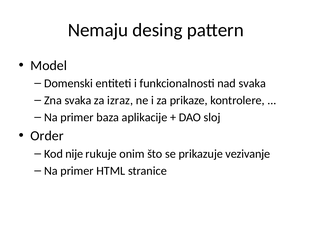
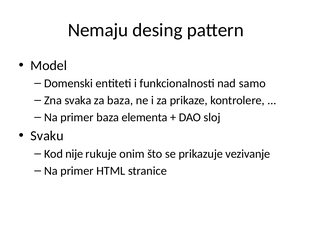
nad svaka: svaka -> samo
za izraz: izraz -> baza
aplikacije: aplikacije -> elementa
Order: Order -> Svaku
